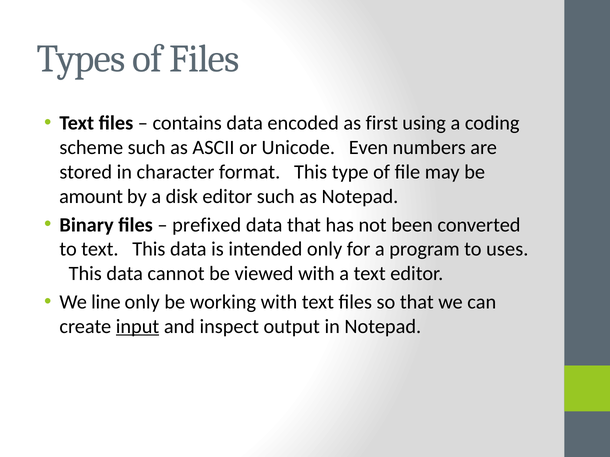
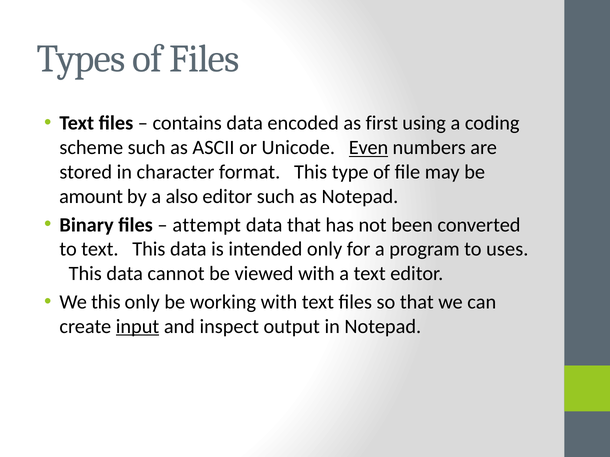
Even underline: none -> present
disk: disk -> also
prefixed: prefixed -> attempt
We line: line -> this
